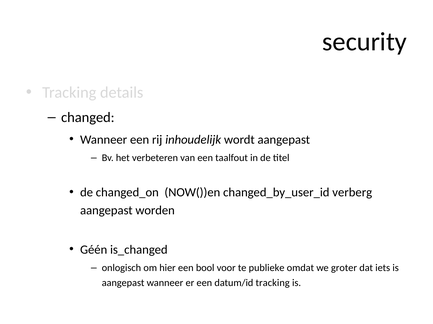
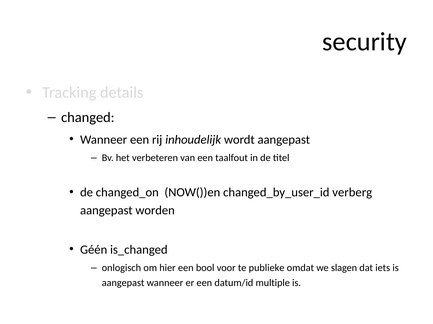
groter: groter -> slagen
datum/id tracking: tracking -> multiple
